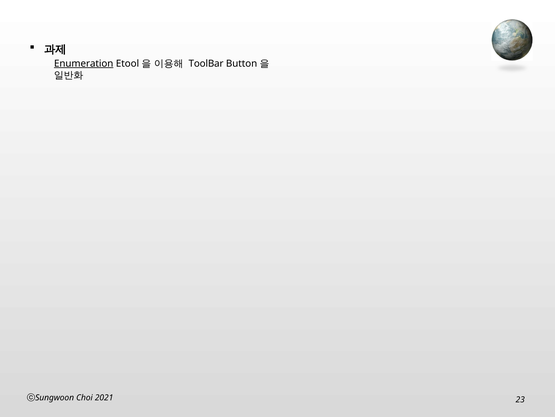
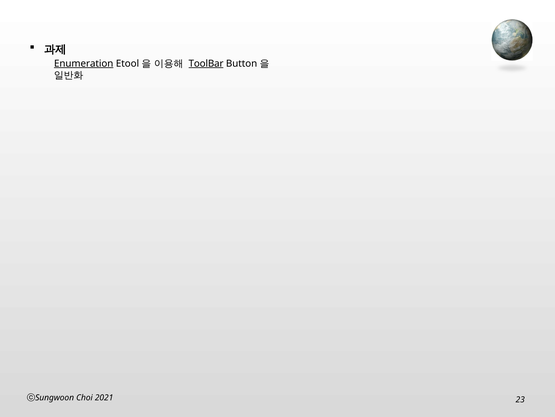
ToolBar underline: none -> present
